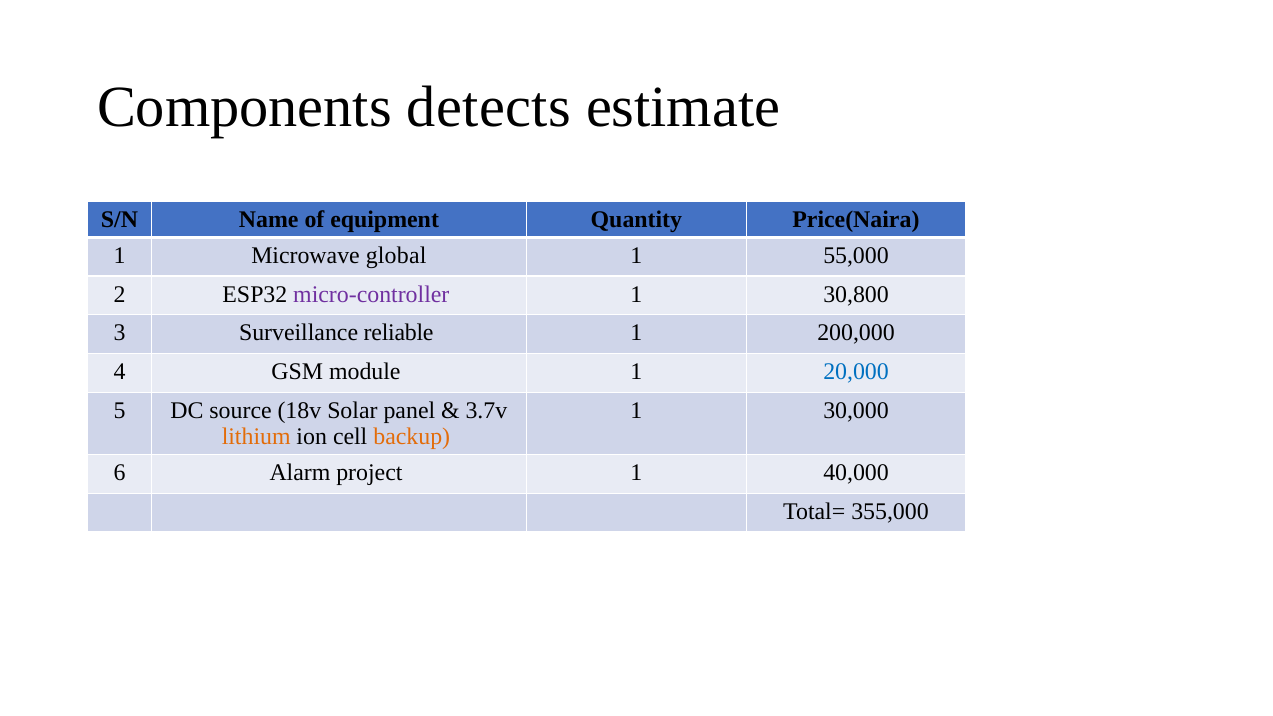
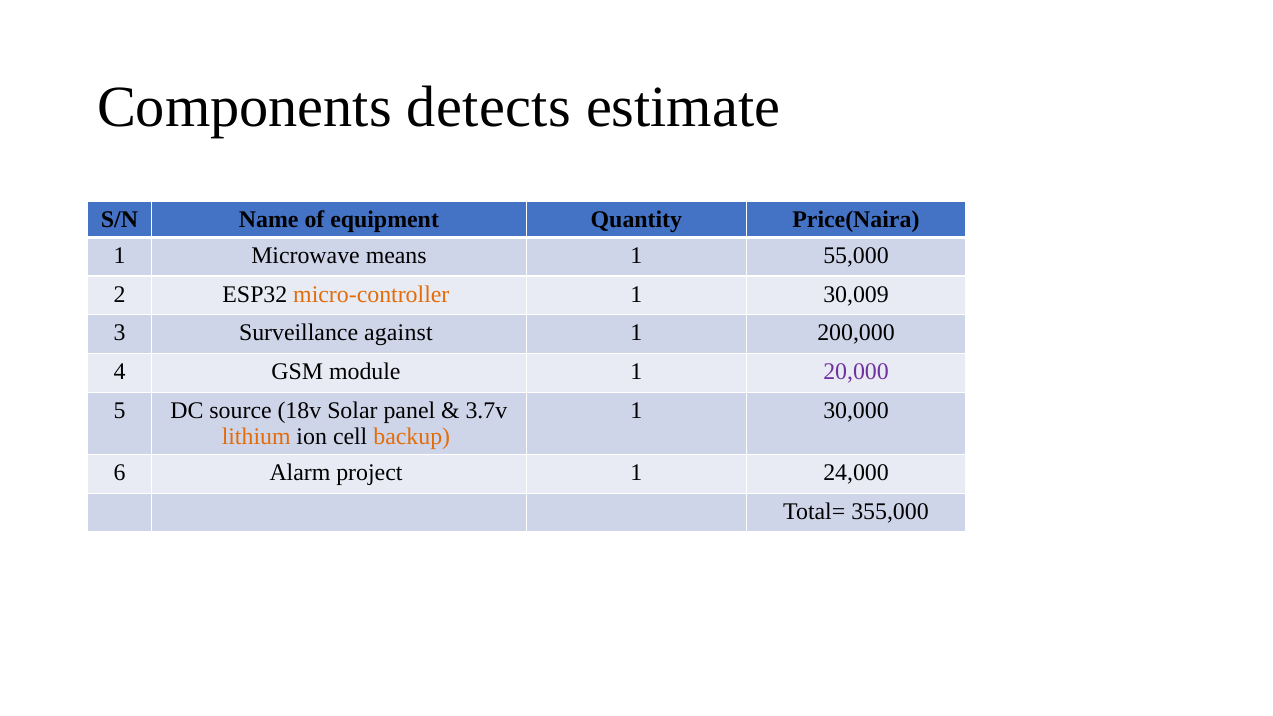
global: global -> means
micro-controller colour: purple -> orange
30,800: 30,800 -> 30,009
reliable: reliable -> against
20,000 colour: blue -> purple
40,000: 40,000 -> 24,000
